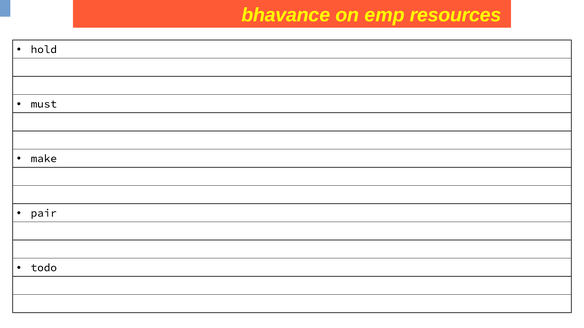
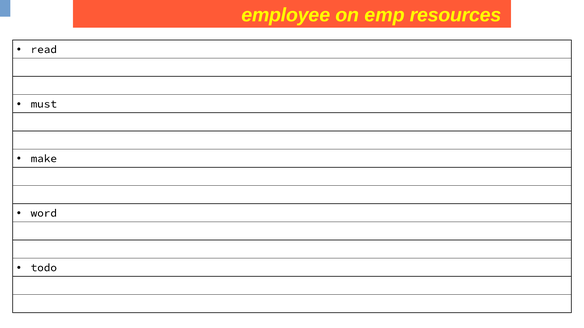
bhavance: bhavance -> employee
hold: hold -> read
pair: pair -> word
